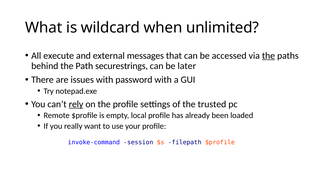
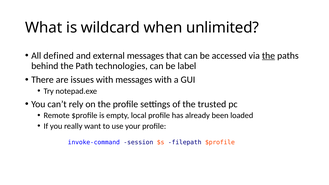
execute: execute -> defined
securestrings: securestrings -> technologies
later: later -> label
with password: password -> messages
rely underline: present -> none
